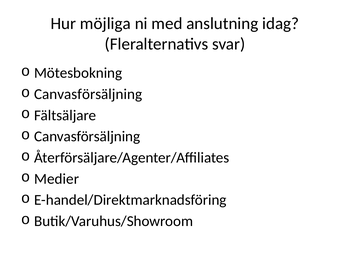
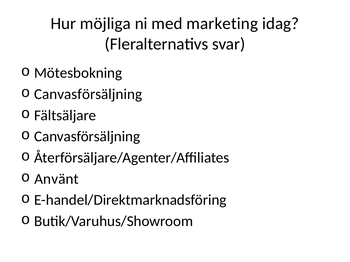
anslutning: anslutning -> marketing
Medier: Medier -> Använt
